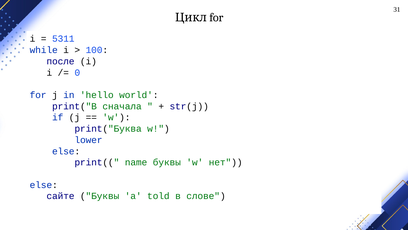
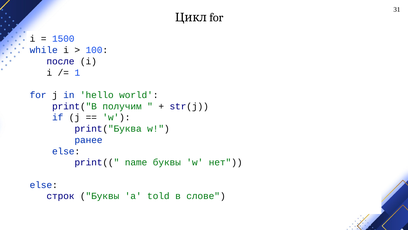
5311: 5311 -> 1500
0: 0 -> 1
сначала: сначала -> получим
lower: lower -> ранее
сайте: сайте -> строк
